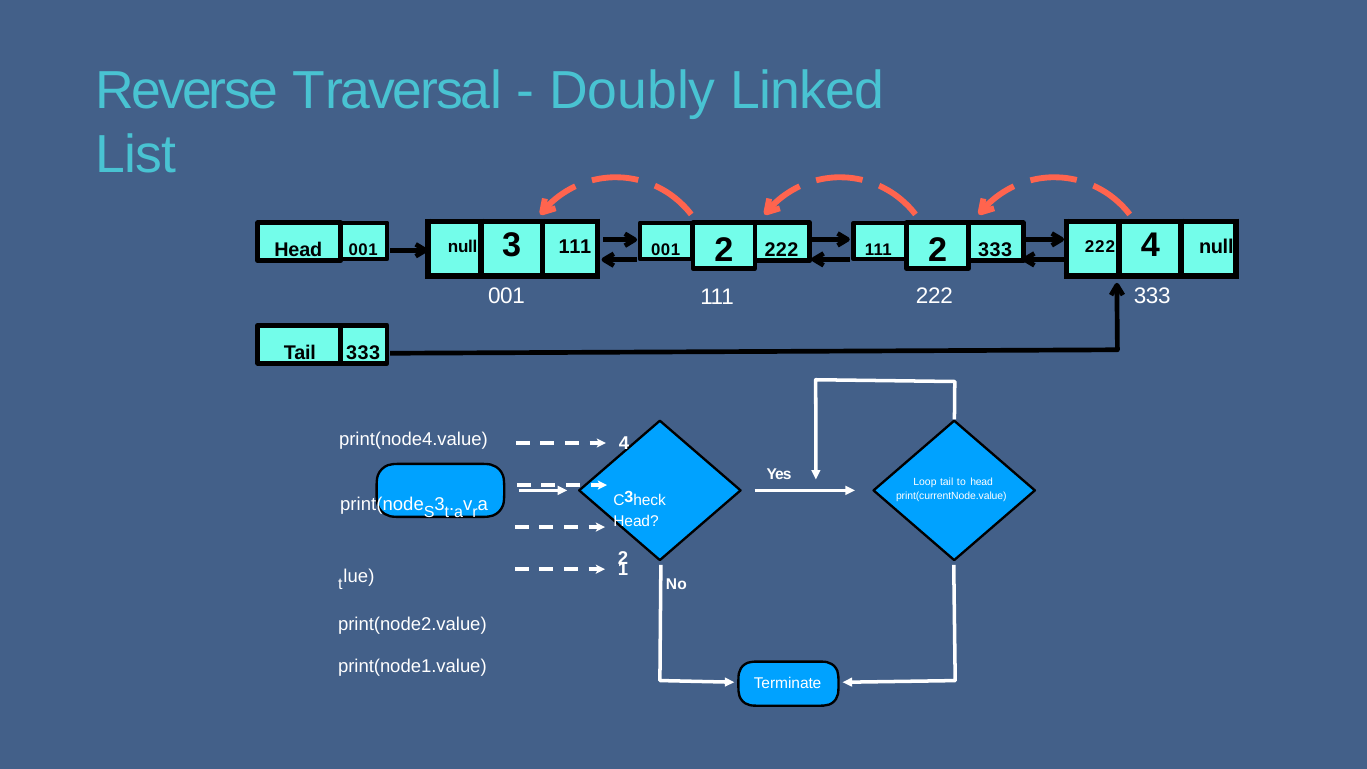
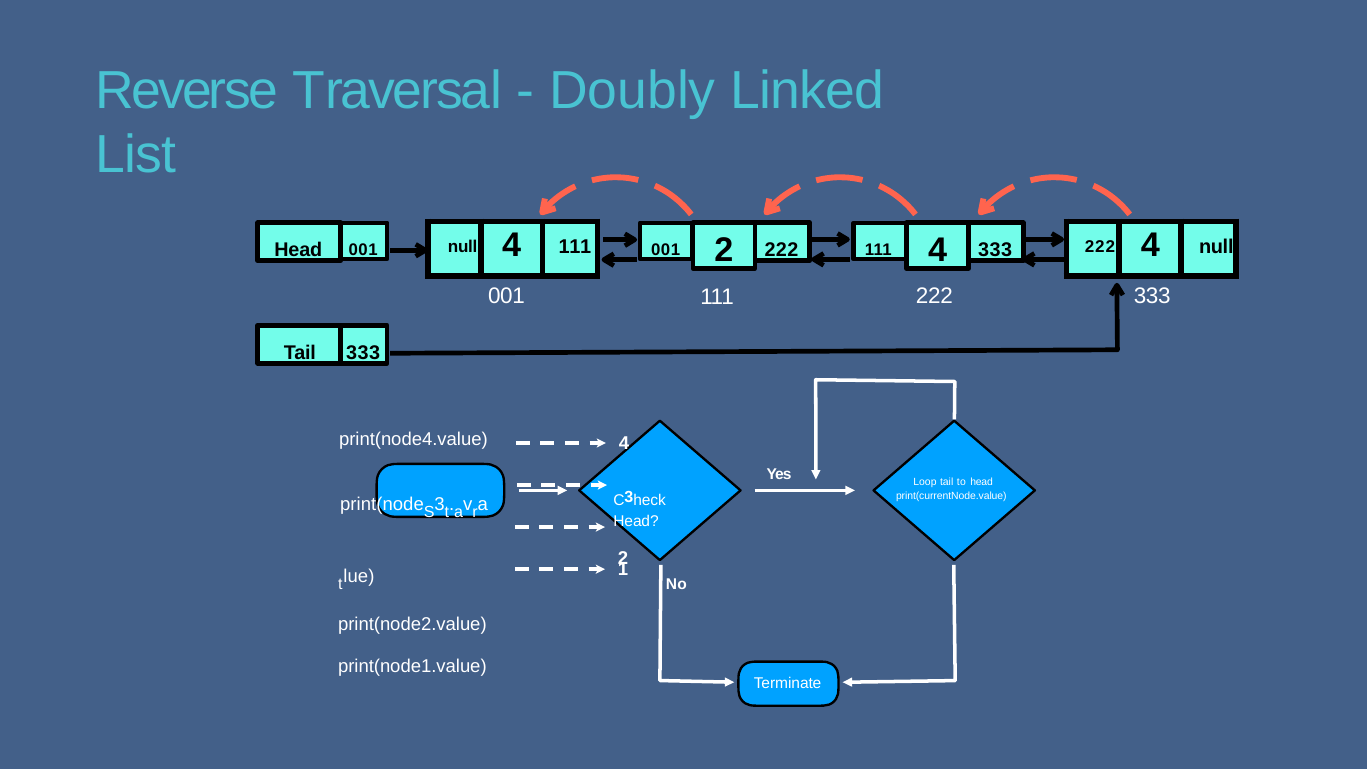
null 3: 3 -> 4
111 2: 2 -> 4
